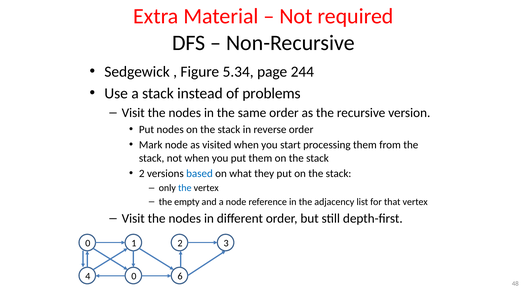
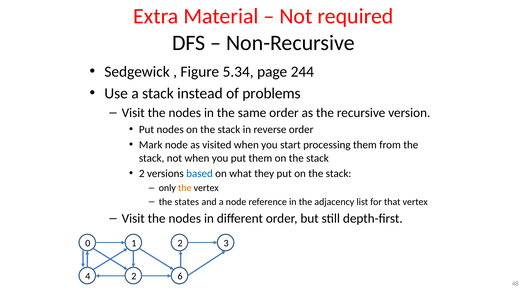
the at (185, 188) colour: blue -> orange
empty: empty -> states
4 0: 0 -> 2
